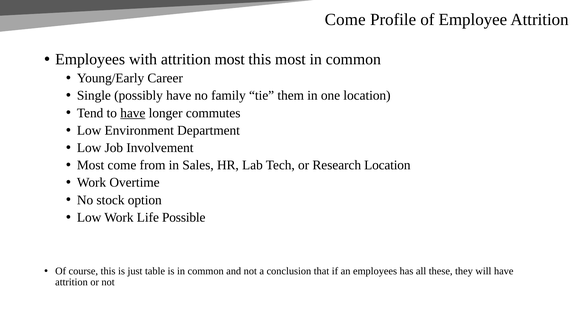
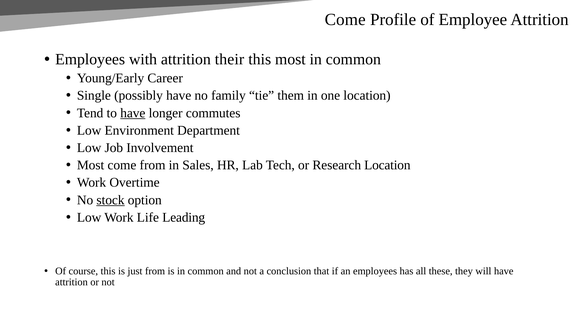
attrition most: most -> their
stock underline: none -> present
Possible: Possible -> Leading
just table: table -> from
